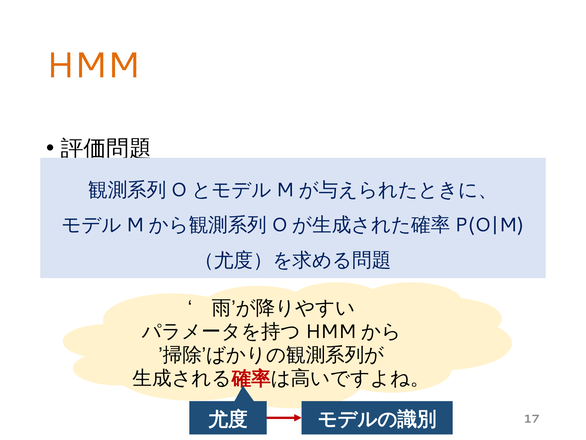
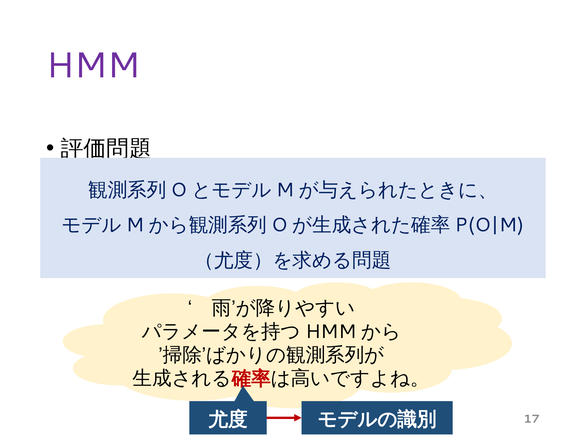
HMM colour: orange -> purple
